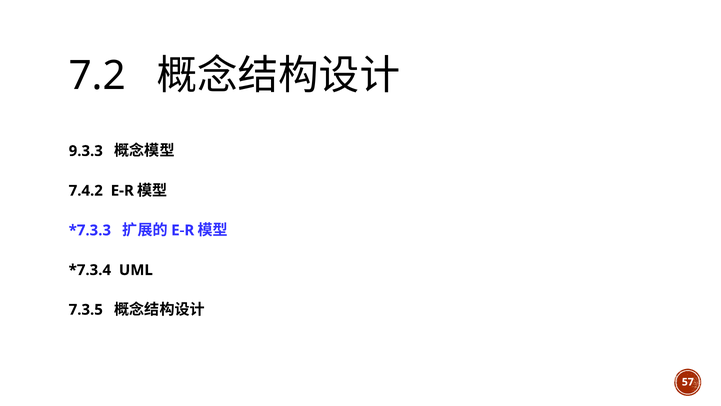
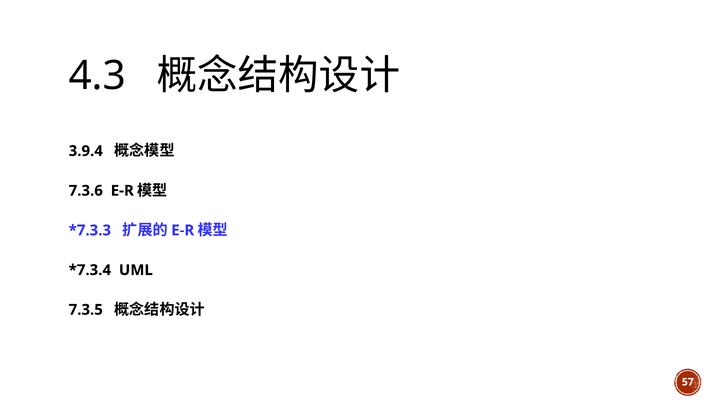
7.2: 7.2 -> 4.3
9.3.3: 9.3.3 -> 3.9.4
7.4.2: 7.4.2 -> 7.3.6
